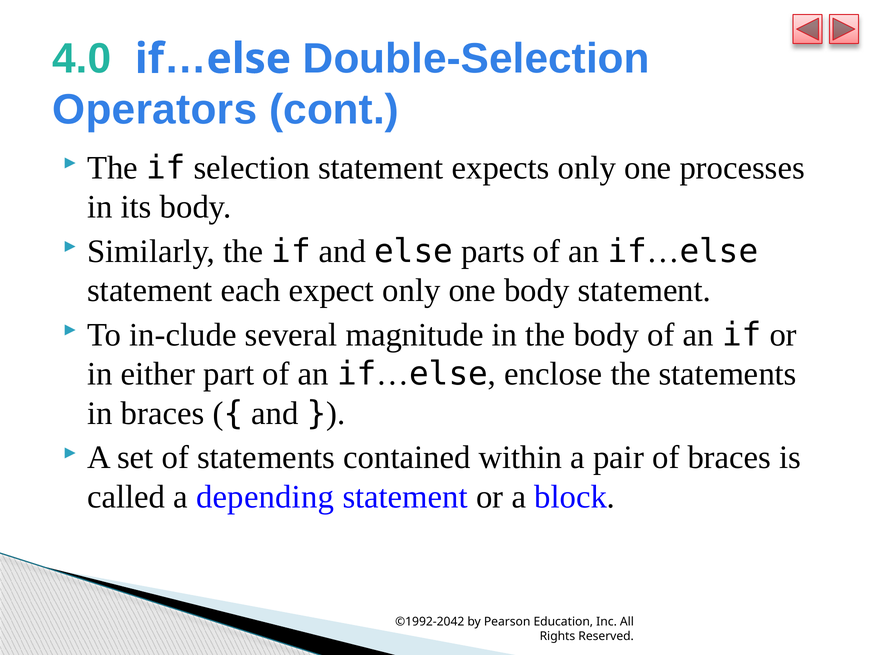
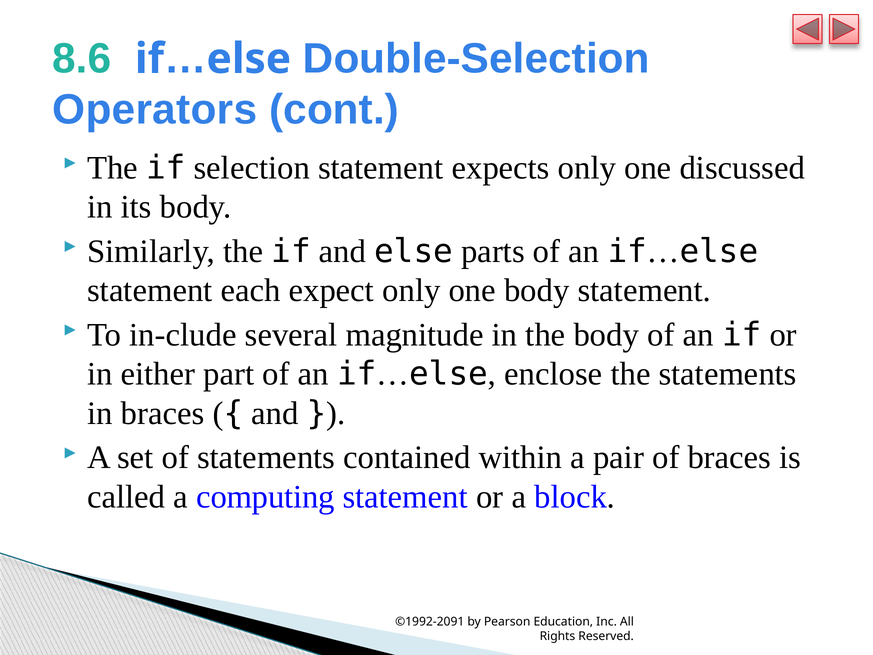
4.0: 4.0 -> 8.6
processes: processes -> discussed
depending: depending -> computing
©1992-2042: ©1992-2042 -> ©1992-2091
